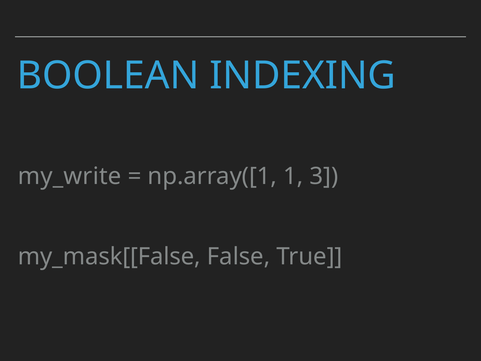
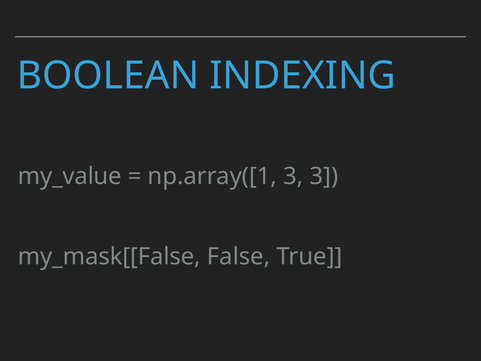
my_write: my_write -> my_value
np.array([1 1: 1 -> 3
